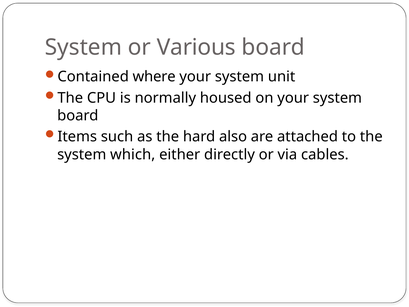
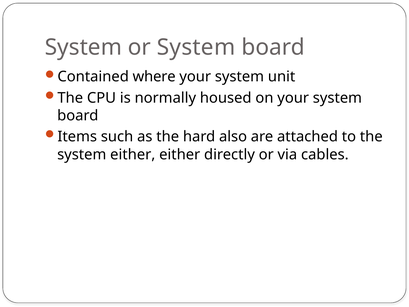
or Various: Various -> System
system which: which -> either
